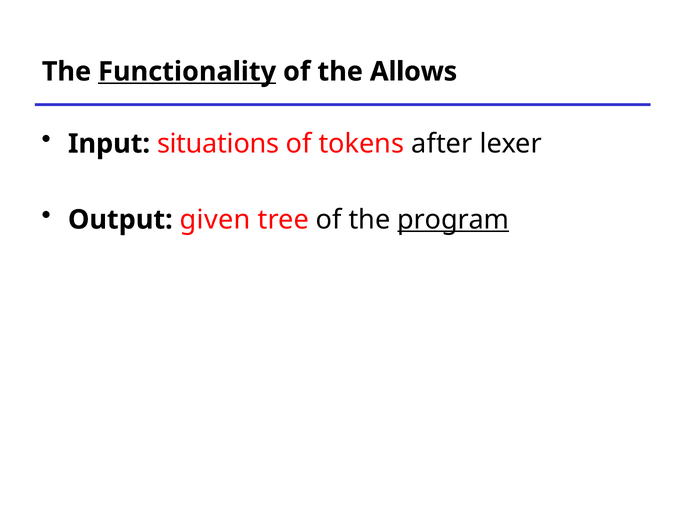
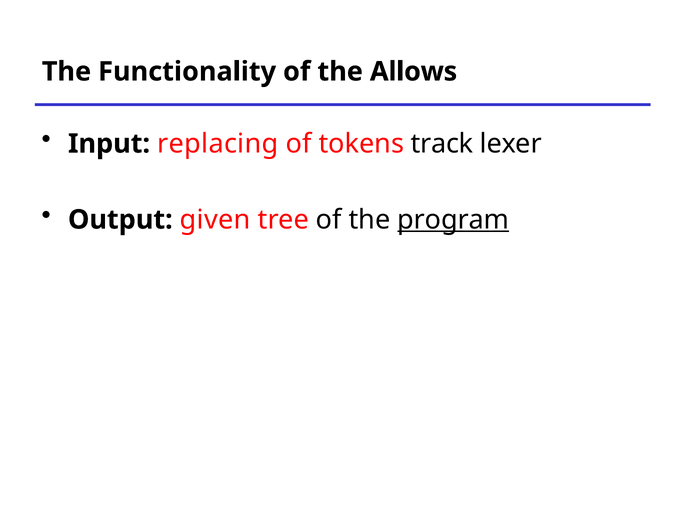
Functionality underline: present -> none
situations: situations -> replacing
after: after -> track
